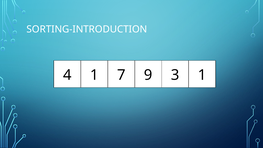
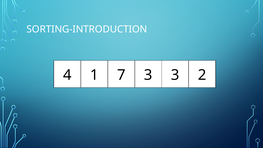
1 9: 9 -> 3
7 1: 1 -> 2
